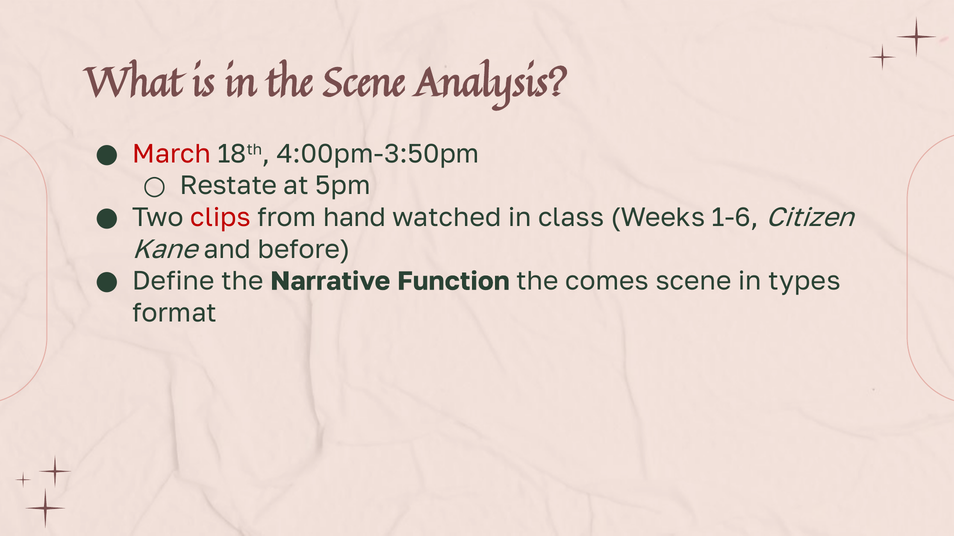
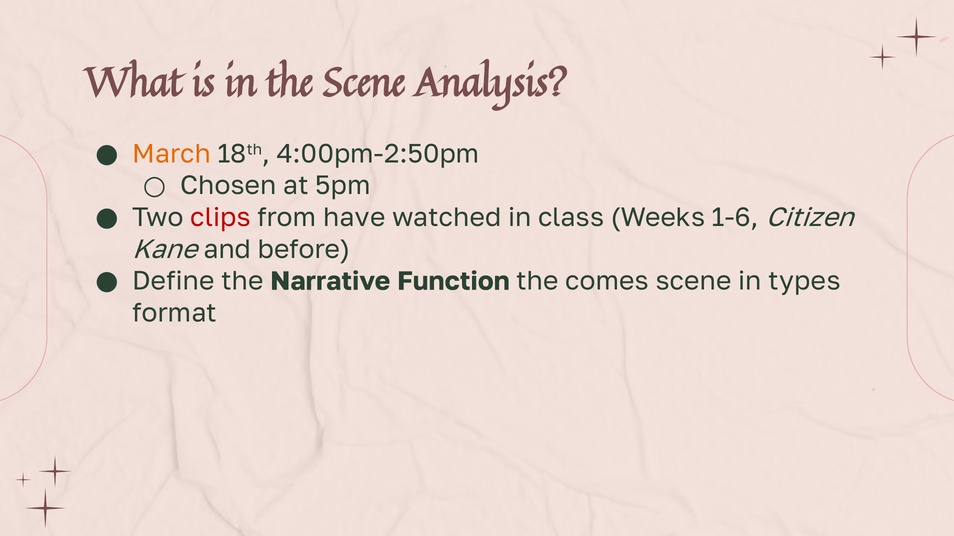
March colour: red -> orange
4:00pm-3:50pm: 4:00pm-3:50pm -> 4:00pm-2:50pm
Restate: Restate -> Chosen
hand: hand -> have
